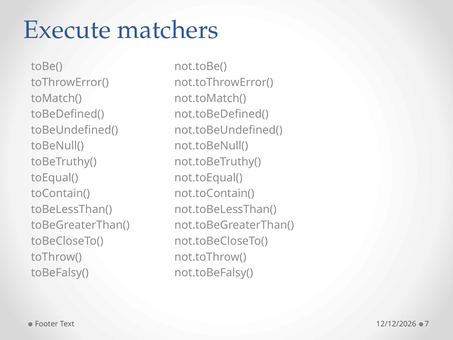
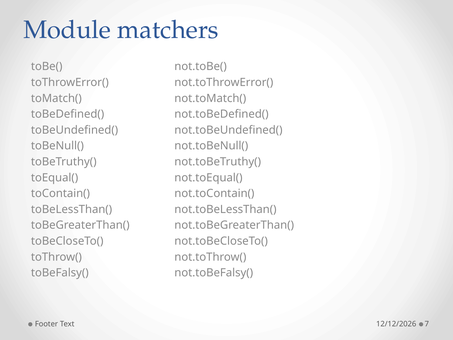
Execute: Execute -> Module
